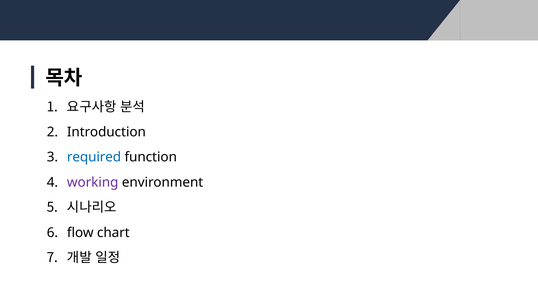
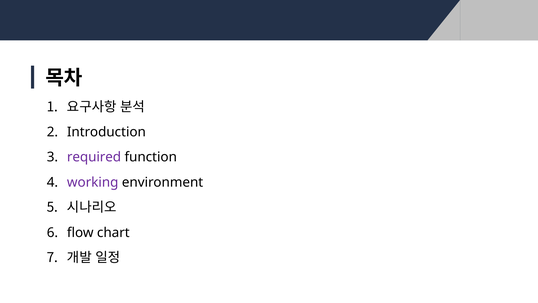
required colour: blue -> purple
